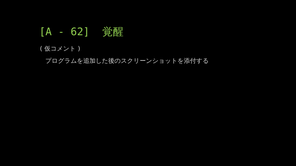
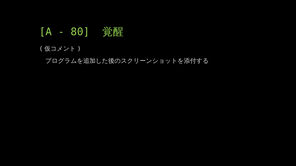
62: 62 -> 80
